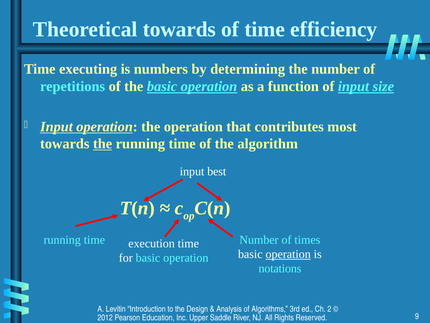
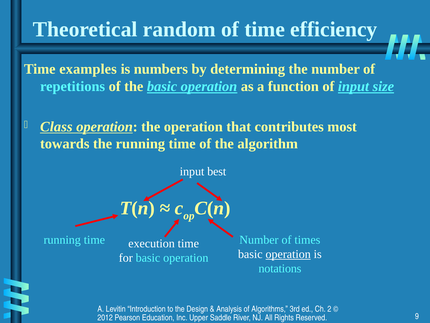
Theoretical towards: towards -> random
executing: executing -> examples
Input at (56, 126): Input -> Class
the at (103, 144) underline: present -> none
